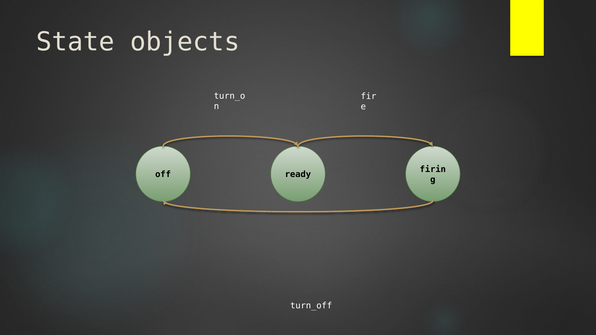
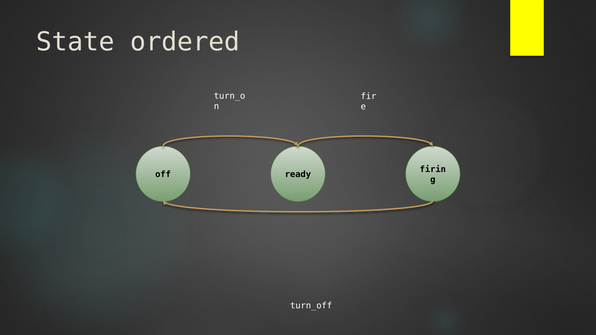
objects: objects -> ordered
